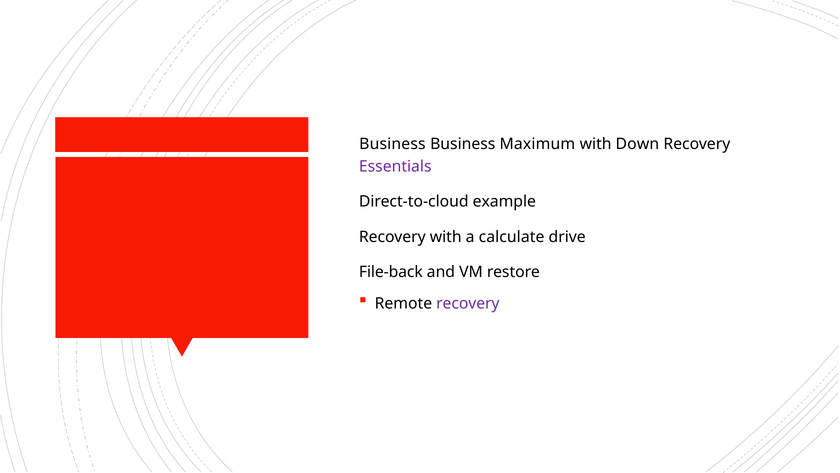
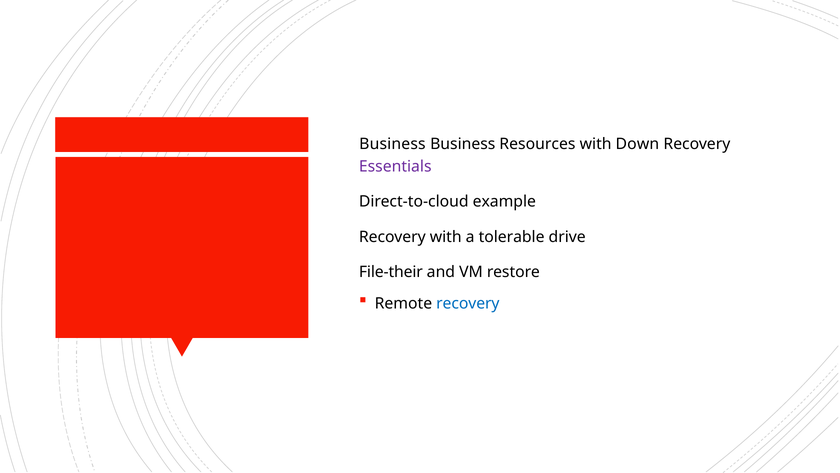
Maximum: Maximum -> Resources
calculate: calculate -> tolerable
File-back: File-back -> File-their
recovery at (468, 303) colour: purple -> blue
